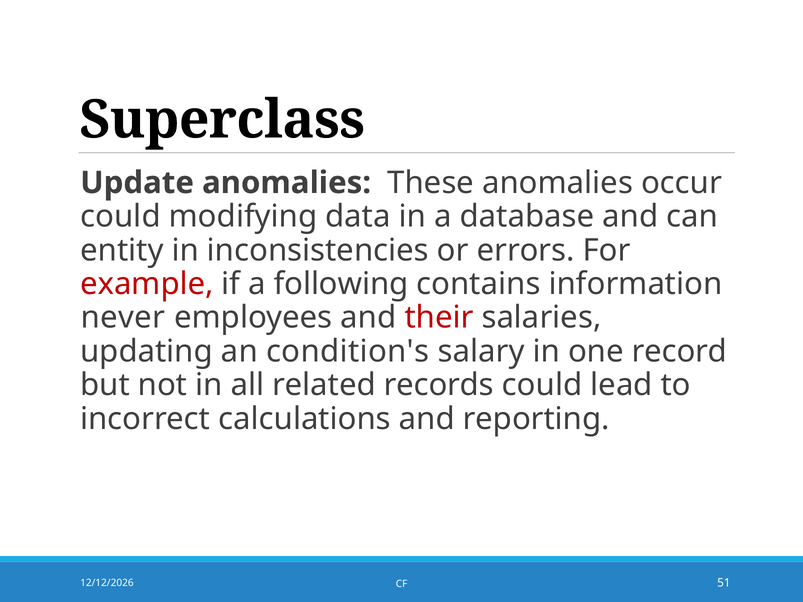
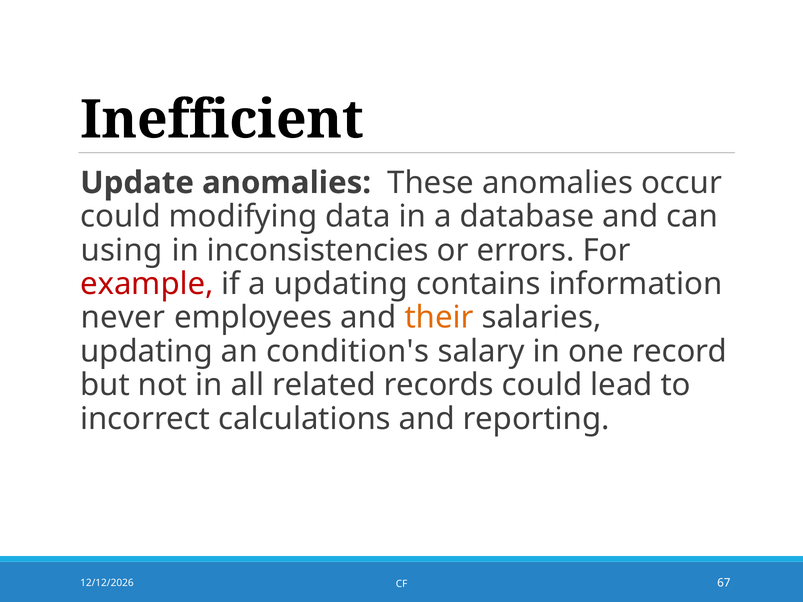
Superclass: Superclass -> Inefficient
entity: entity -> using
a following: following -> updating
their colour: red -> orange
51: 51 -> 67
